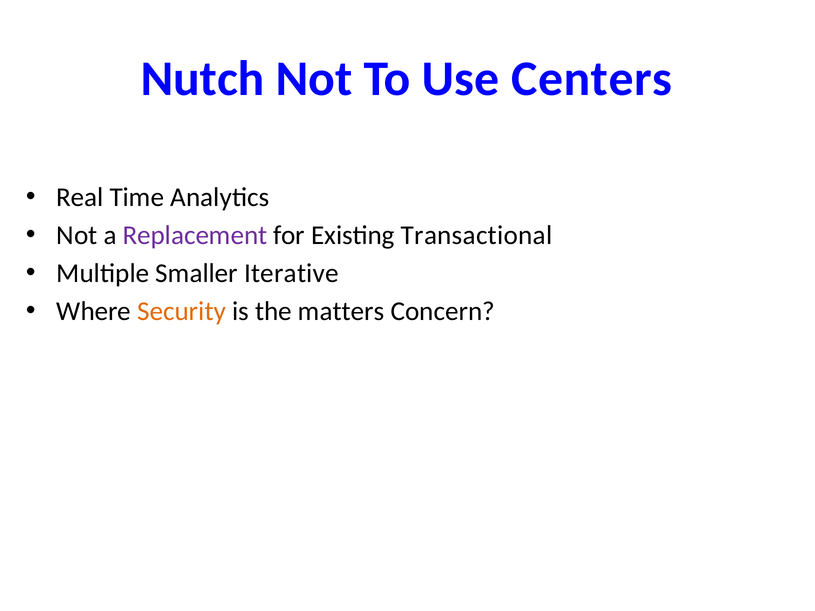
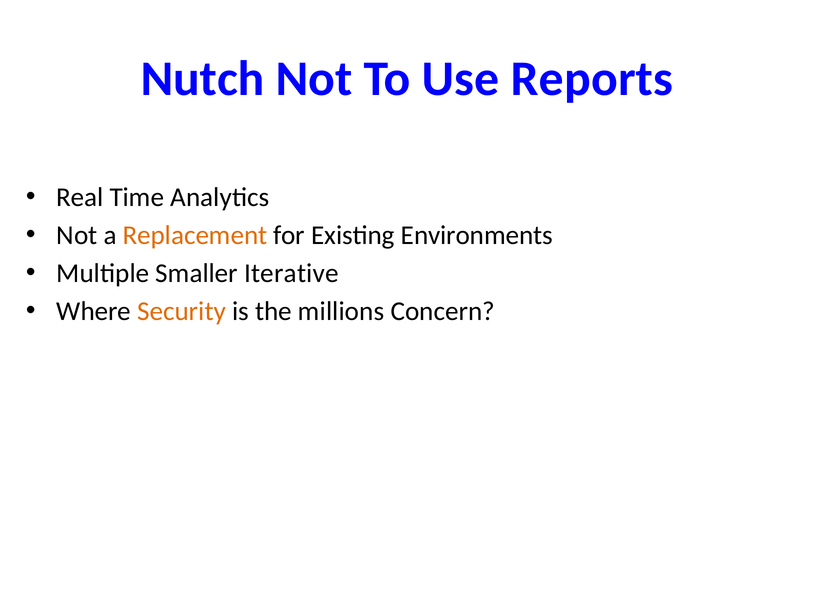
Centers: Centers -> Reports
Replacement colour: purple -> orange
Transactional: Transactional -> Environments
matters: matters -> millions
